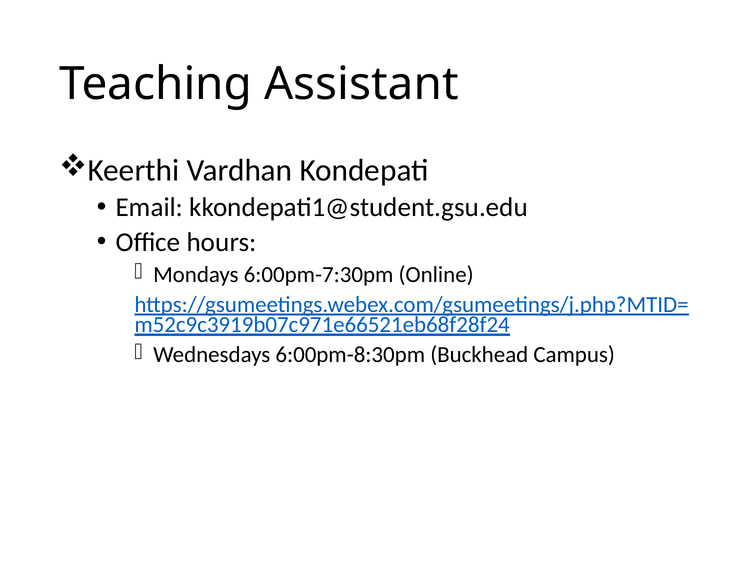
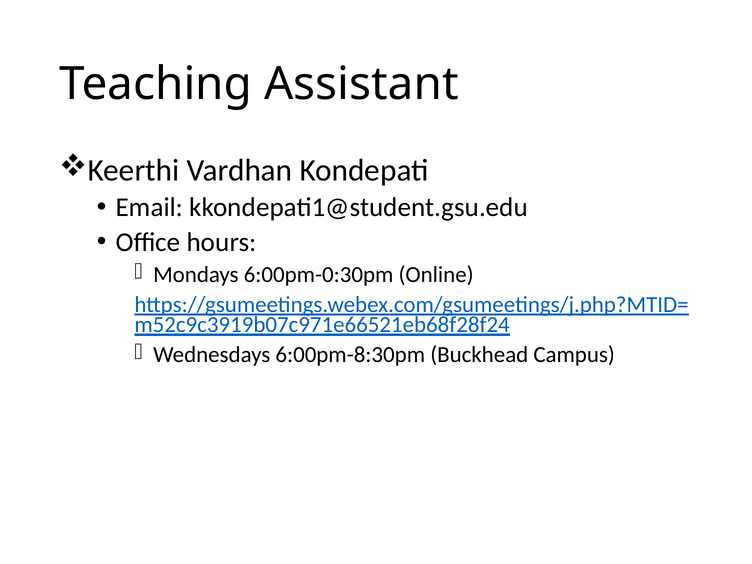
6:00pm-7:30pm: 6:00pm-7:30pm -> 6:00pm-0:30pm
